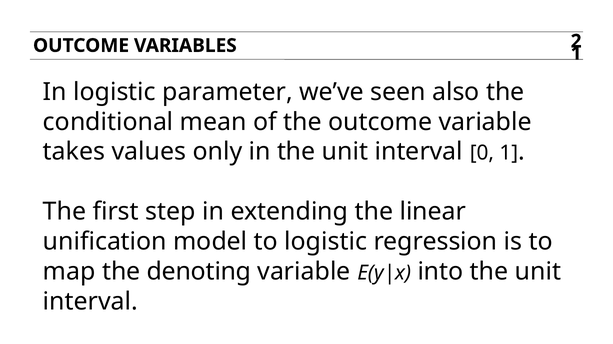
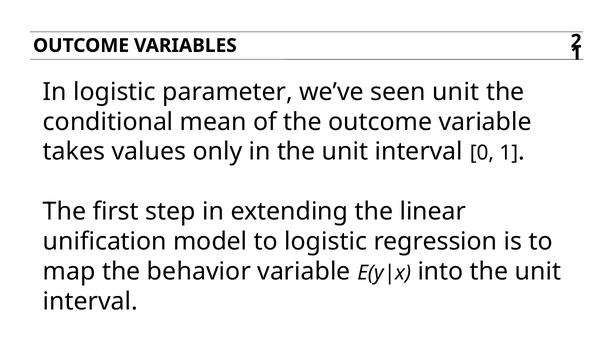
seen also: also -> unit
denoting: denoting -> behavior
